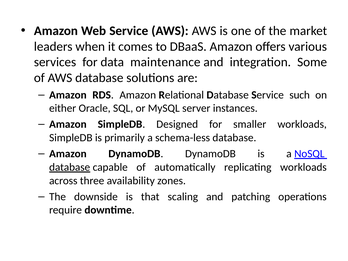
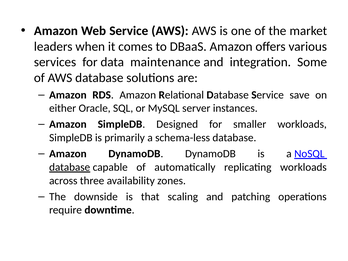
such: such -> save
